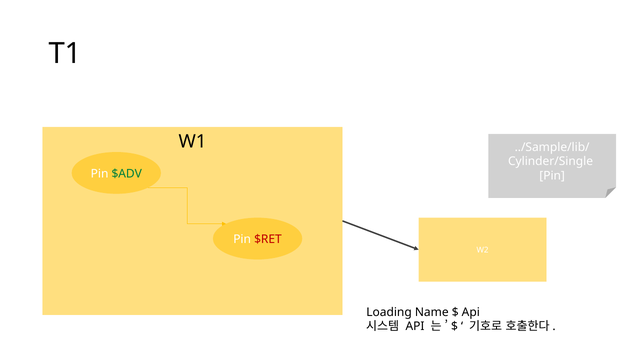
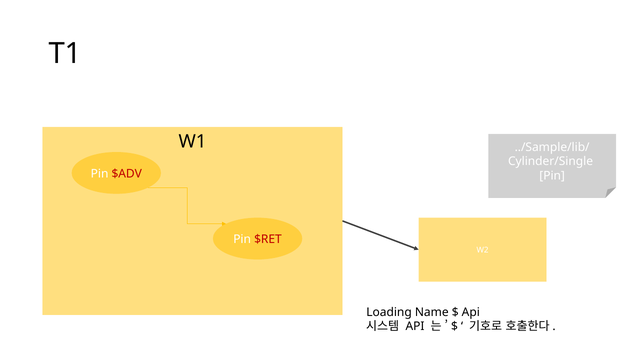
$ADV colour: green -> red
